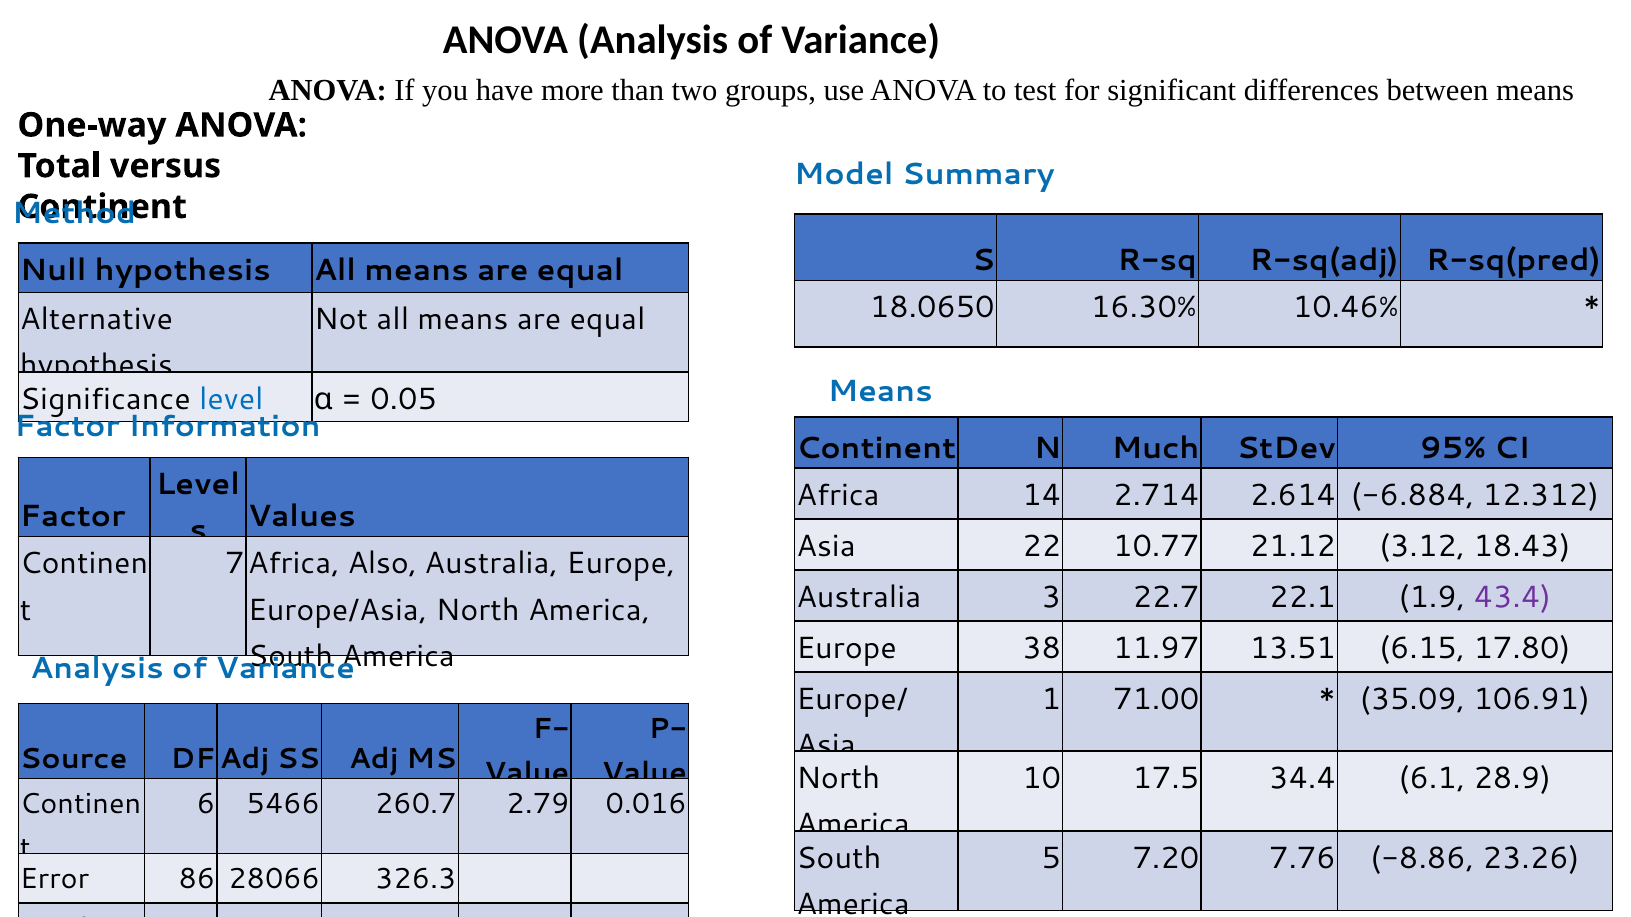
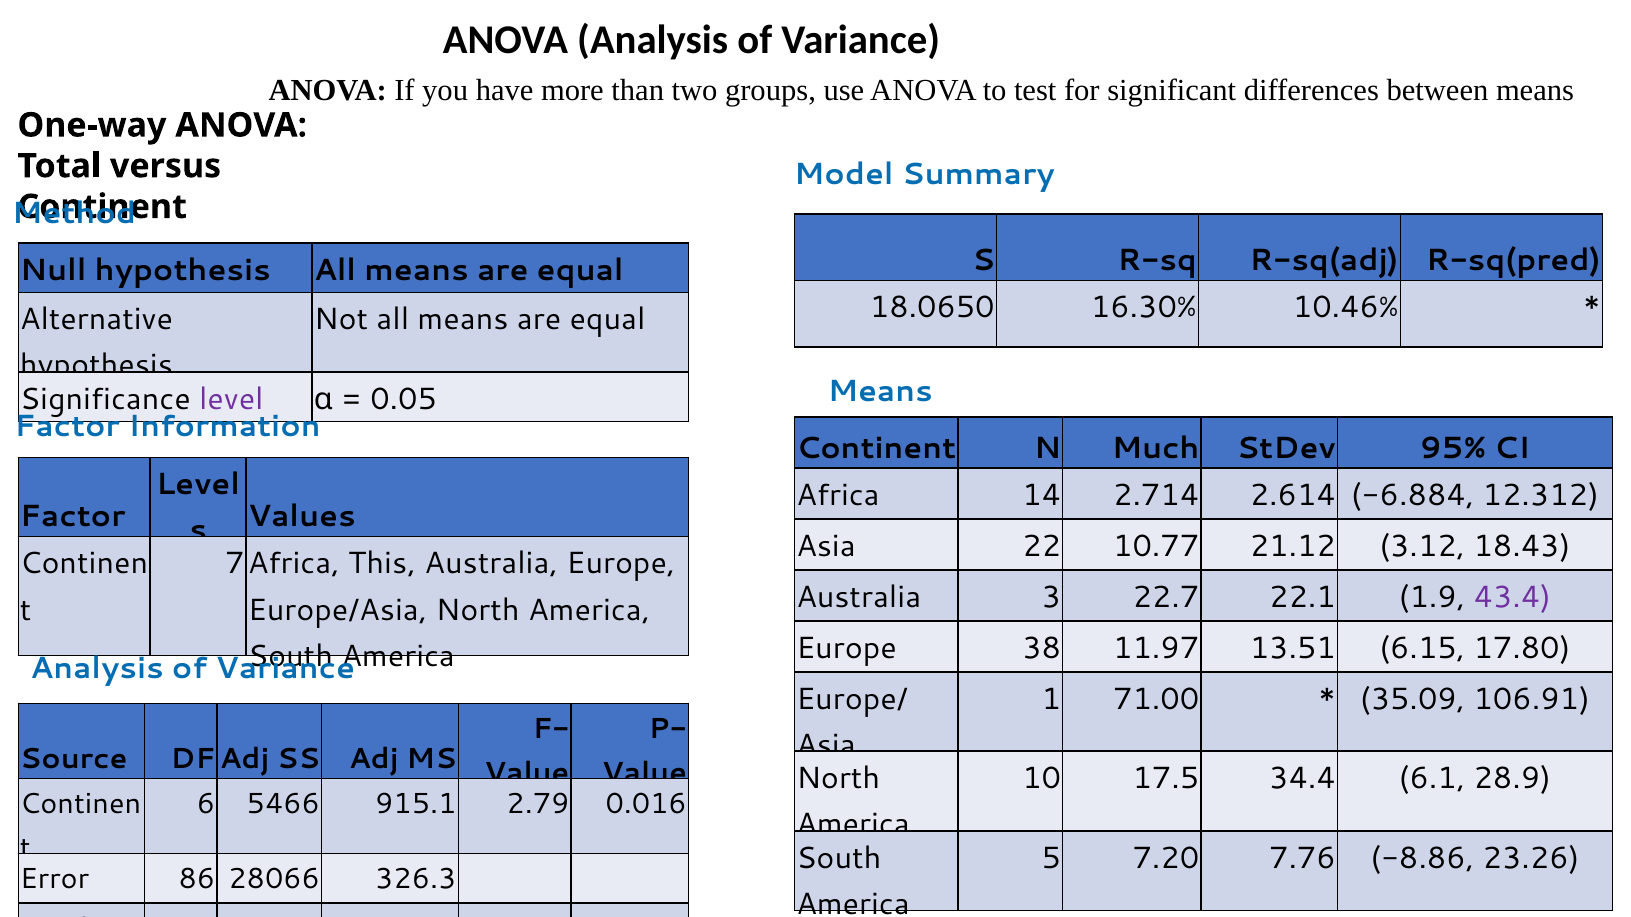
level at (231, 399) colour: blue -> purple
Also: Also -> This
260.7: 260.7 -> 915.1
